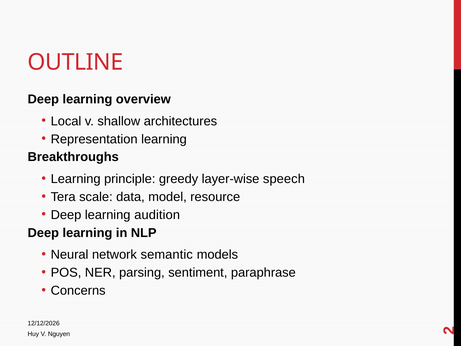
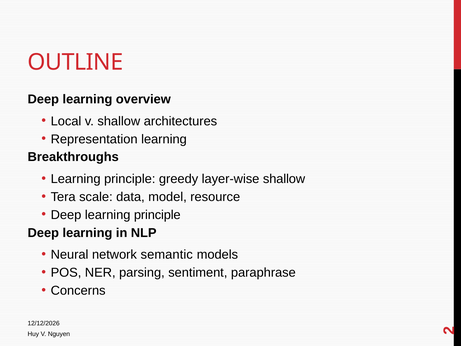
layer-wise speech: speech -> shallow
Deep learning audition: audition -> principle
